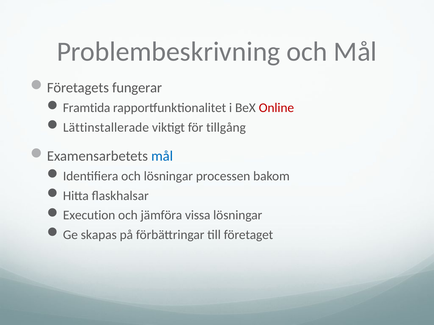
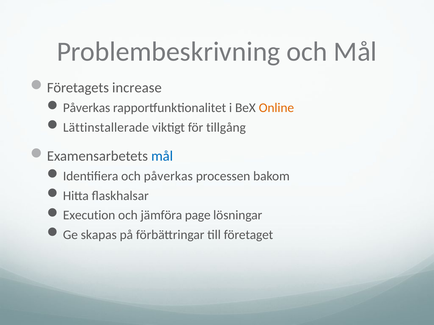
fungerar: fungerar -> increase
Framtida at (87, 108): Framtida -> Påverkas
Online colour: red -> orange
och lösningar: lösningar -> påverkas
vissa: vissa -> page
